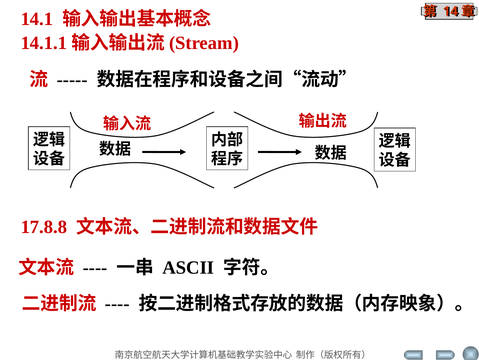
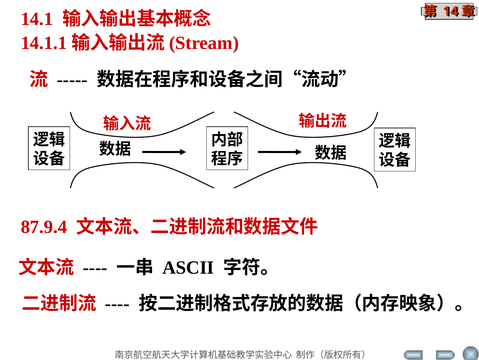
17.8.8: 17.8.8 -> 87.9.4
